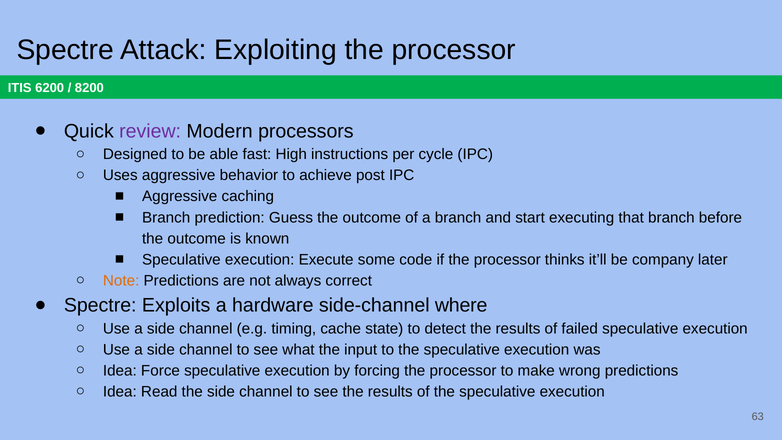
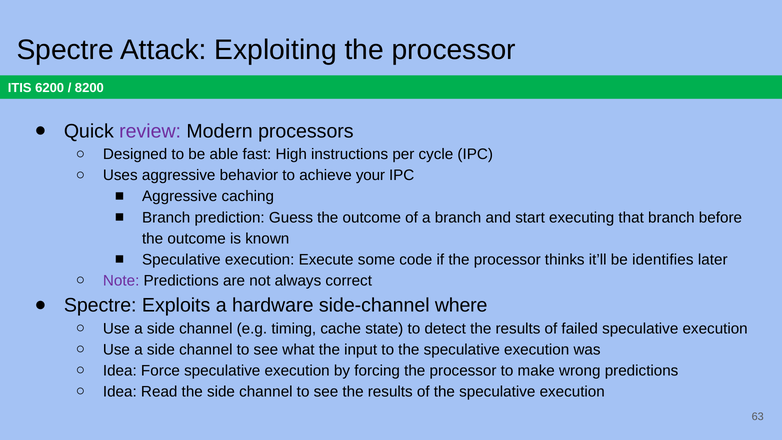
post: post -> your
company: company -> identifies
Note colour: orange -> purple
